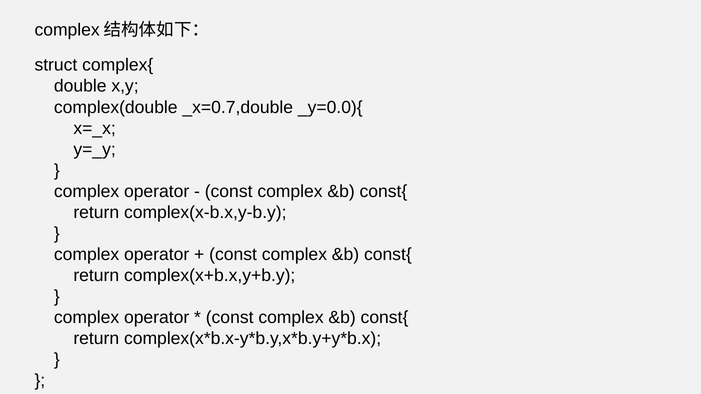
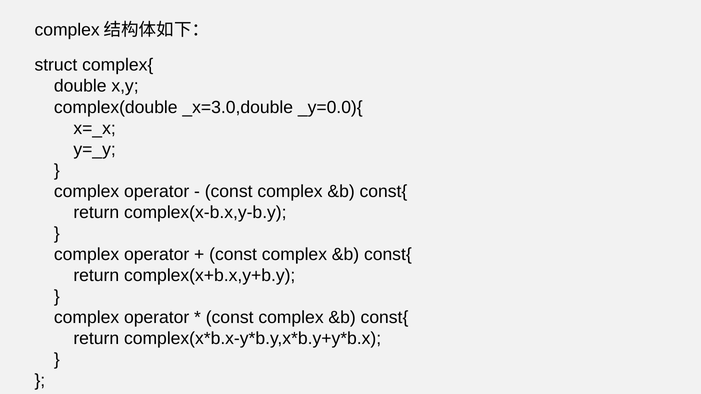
_x=0.7,double: _x=0.7,double -> _x=3.0,double
